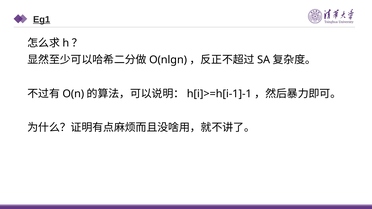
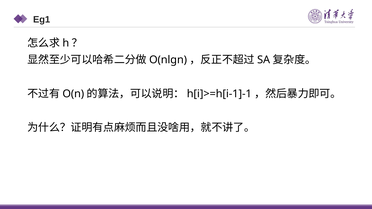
Eg1 underline: present -> none
